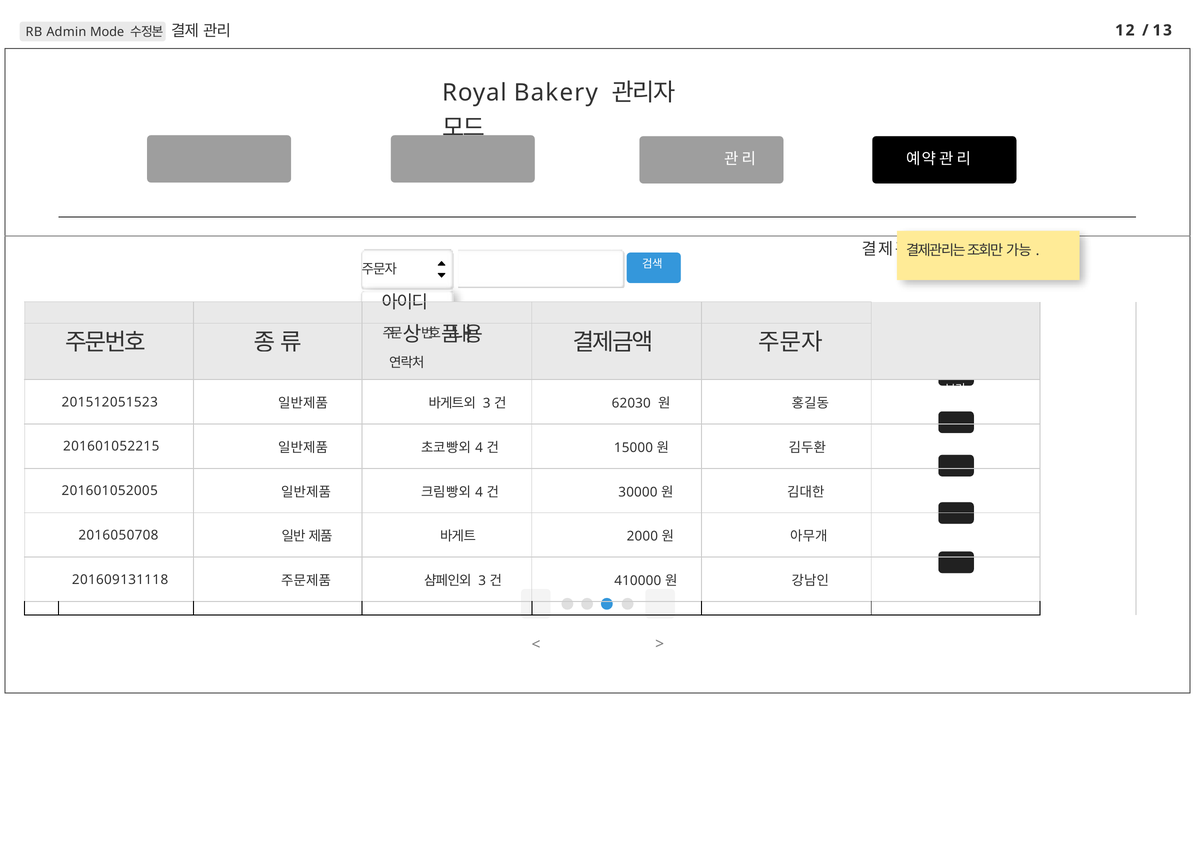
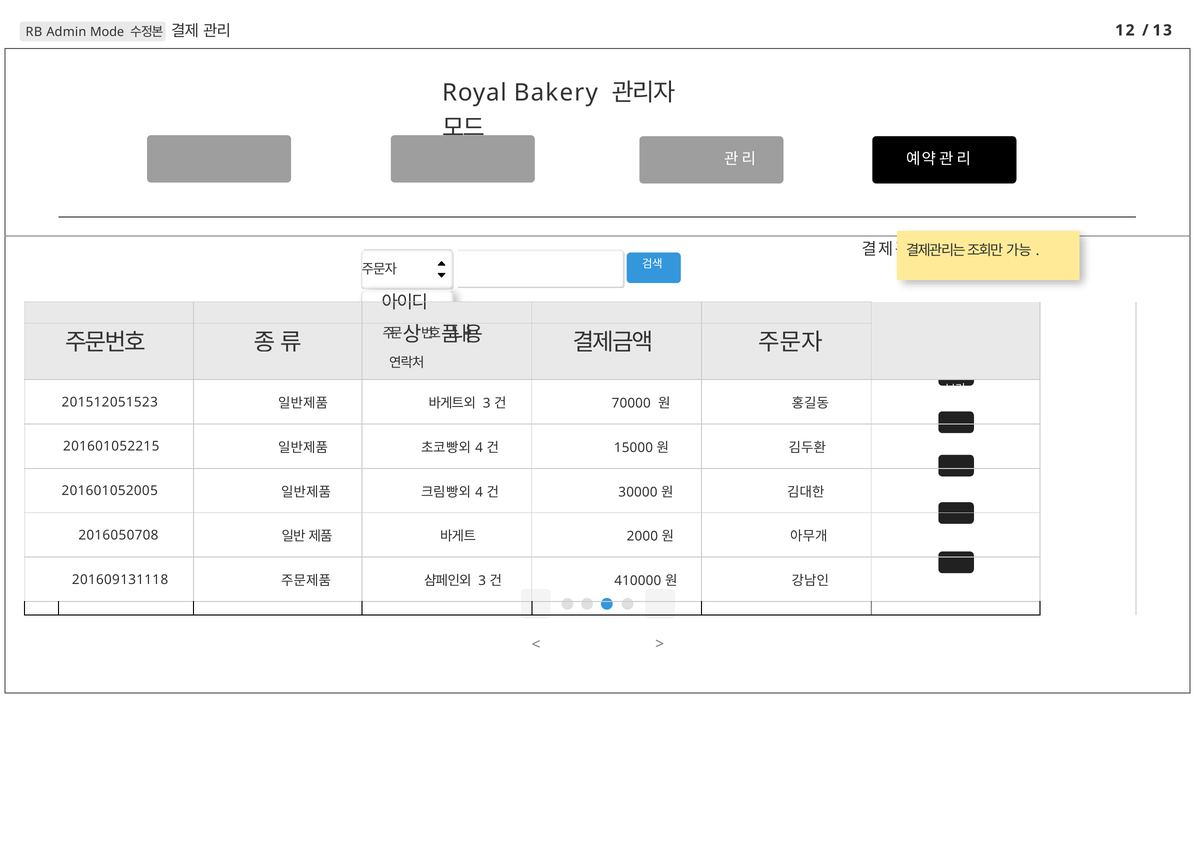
62030: 62030 -> 70000
